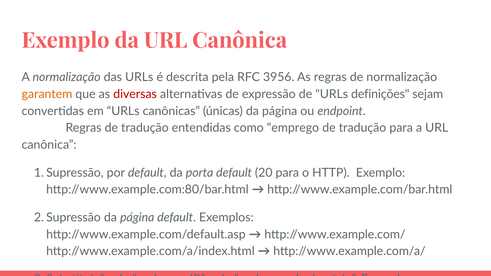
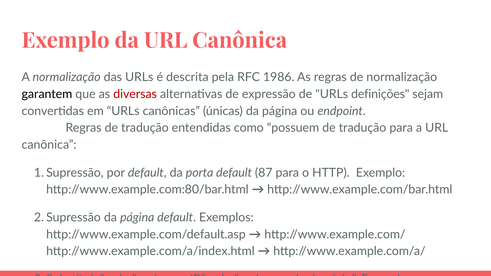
3956: 3956 -> 1986
garantem colour: orange -> black
emprego: emprego -> possuem
20: 20 -> 87
